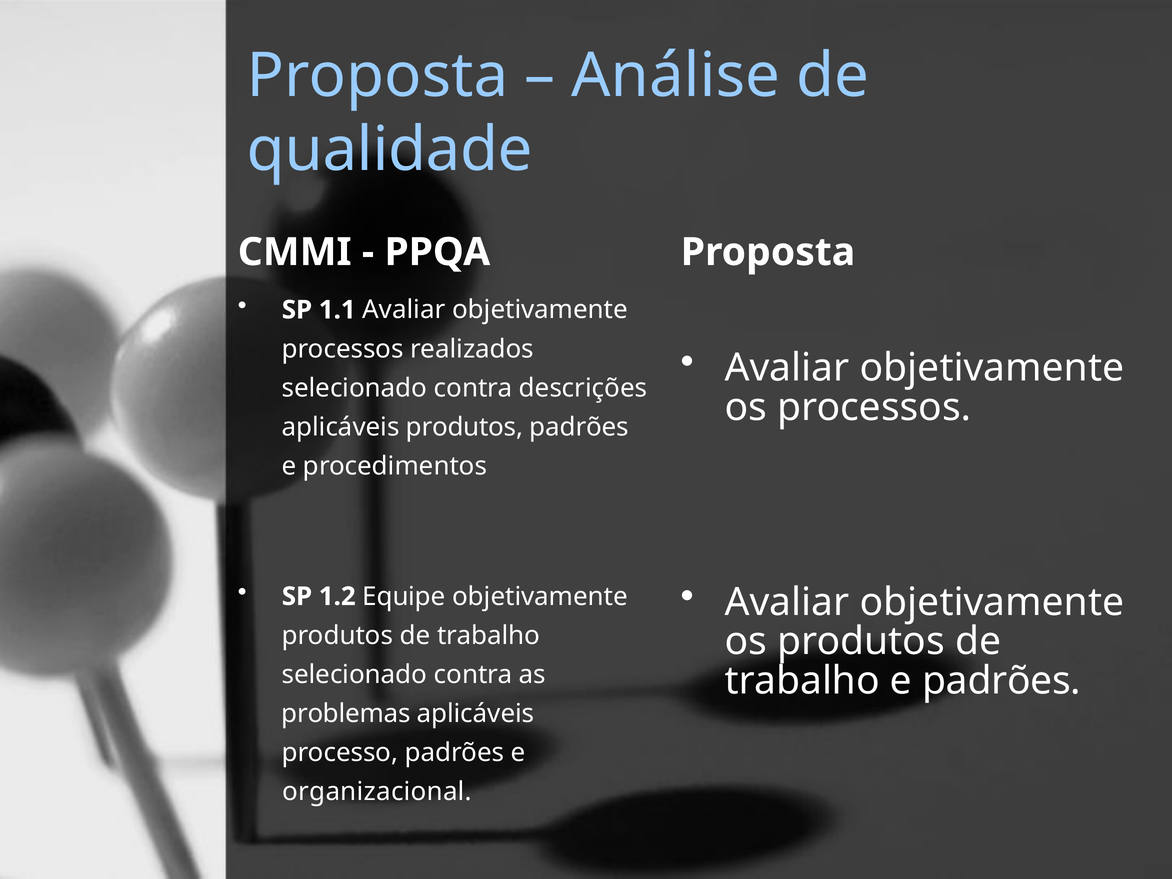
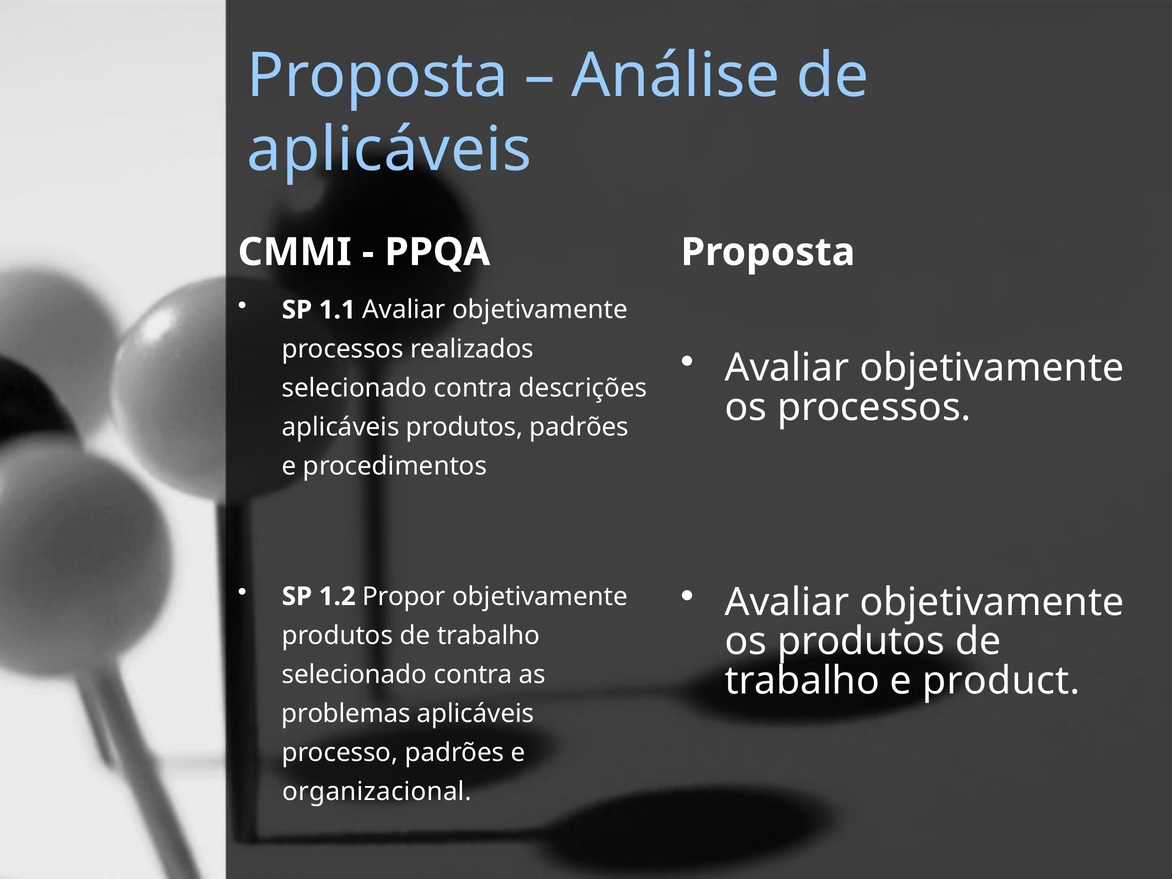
qualidade at (390, 150): qualidade -> aplicáveis
Equipe: Equipe -> Propor
e padrões: padrões -> product
